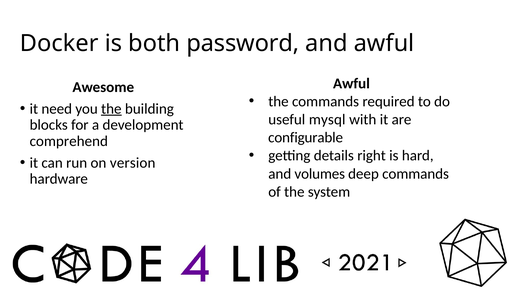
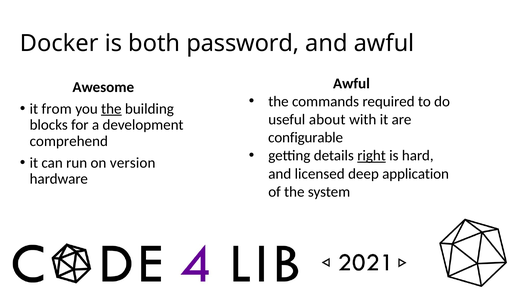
need: need -> from
mysql: mysql -> about
right underline: none -> present
volumes: volumes -> licensed
deep commands: commands -> application
